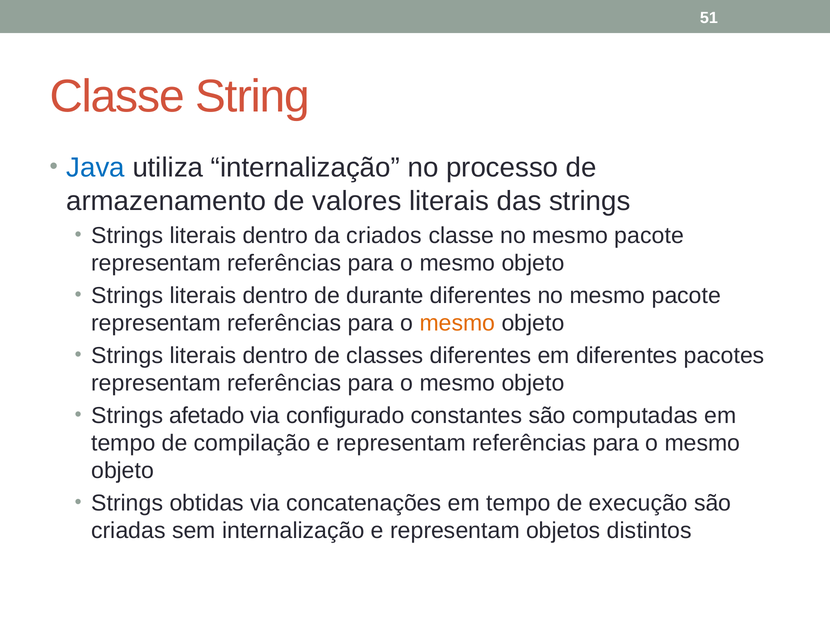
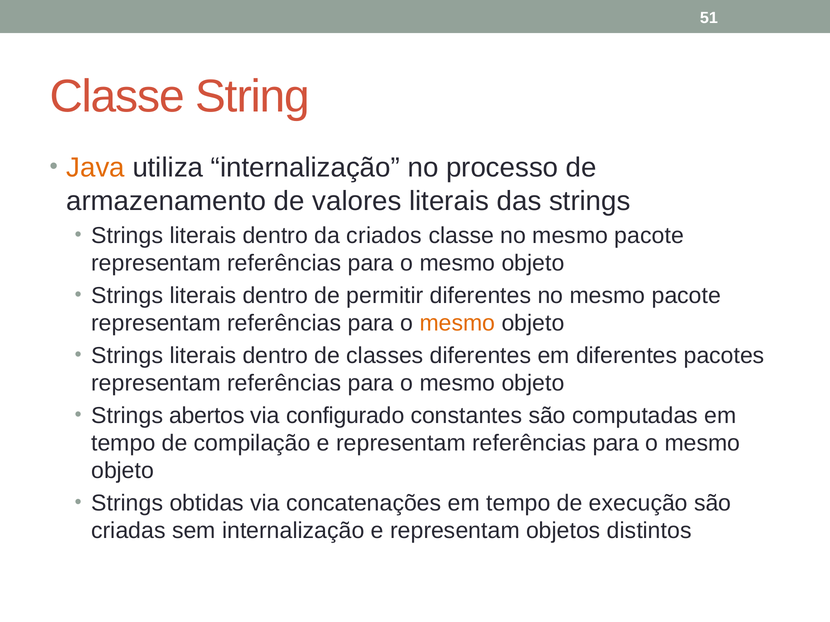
Java colour: blue -> orange
durante: durante -> permitir
afetado: afetado -> abertos
